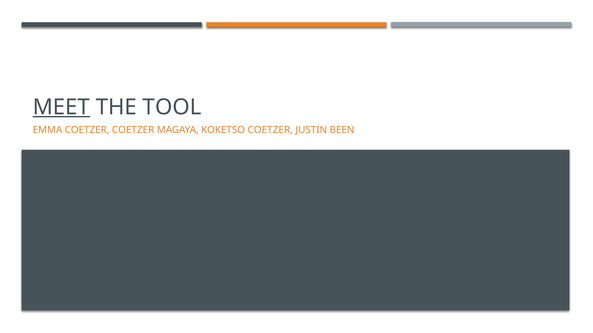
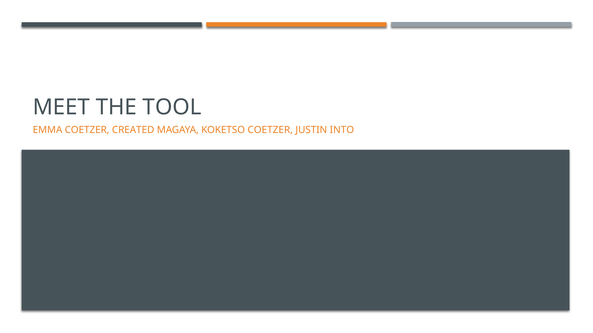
MEET underline: present -> none
COETZER COETZER: COETZER -> CREATED
BEEN: BEEN -> INTO
